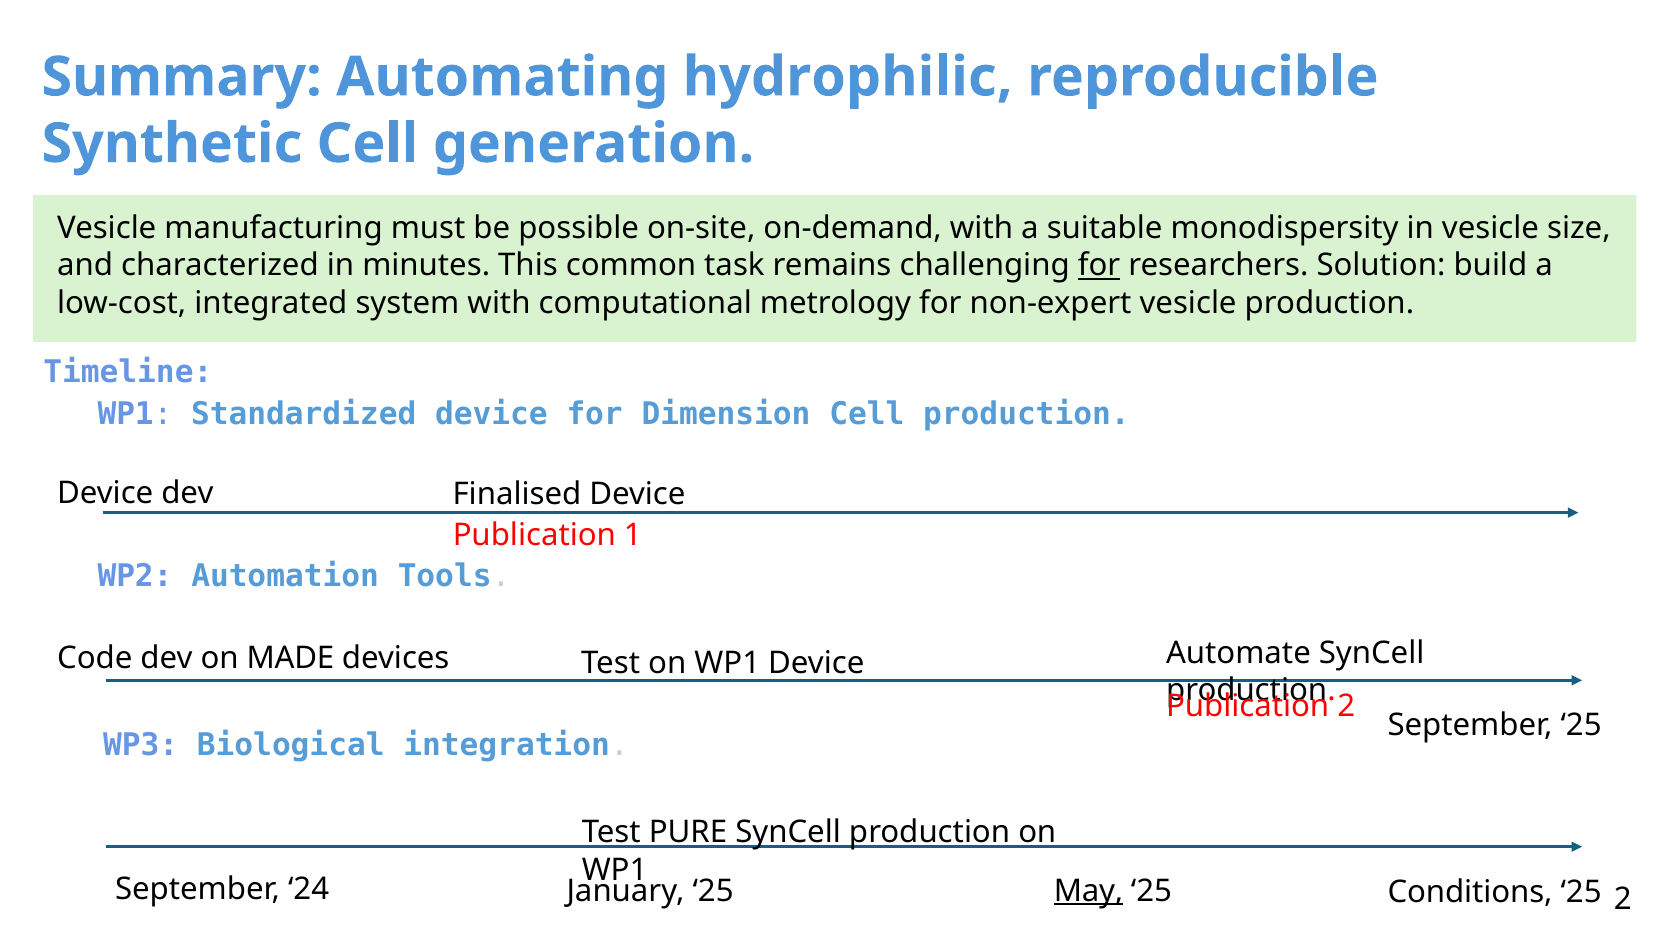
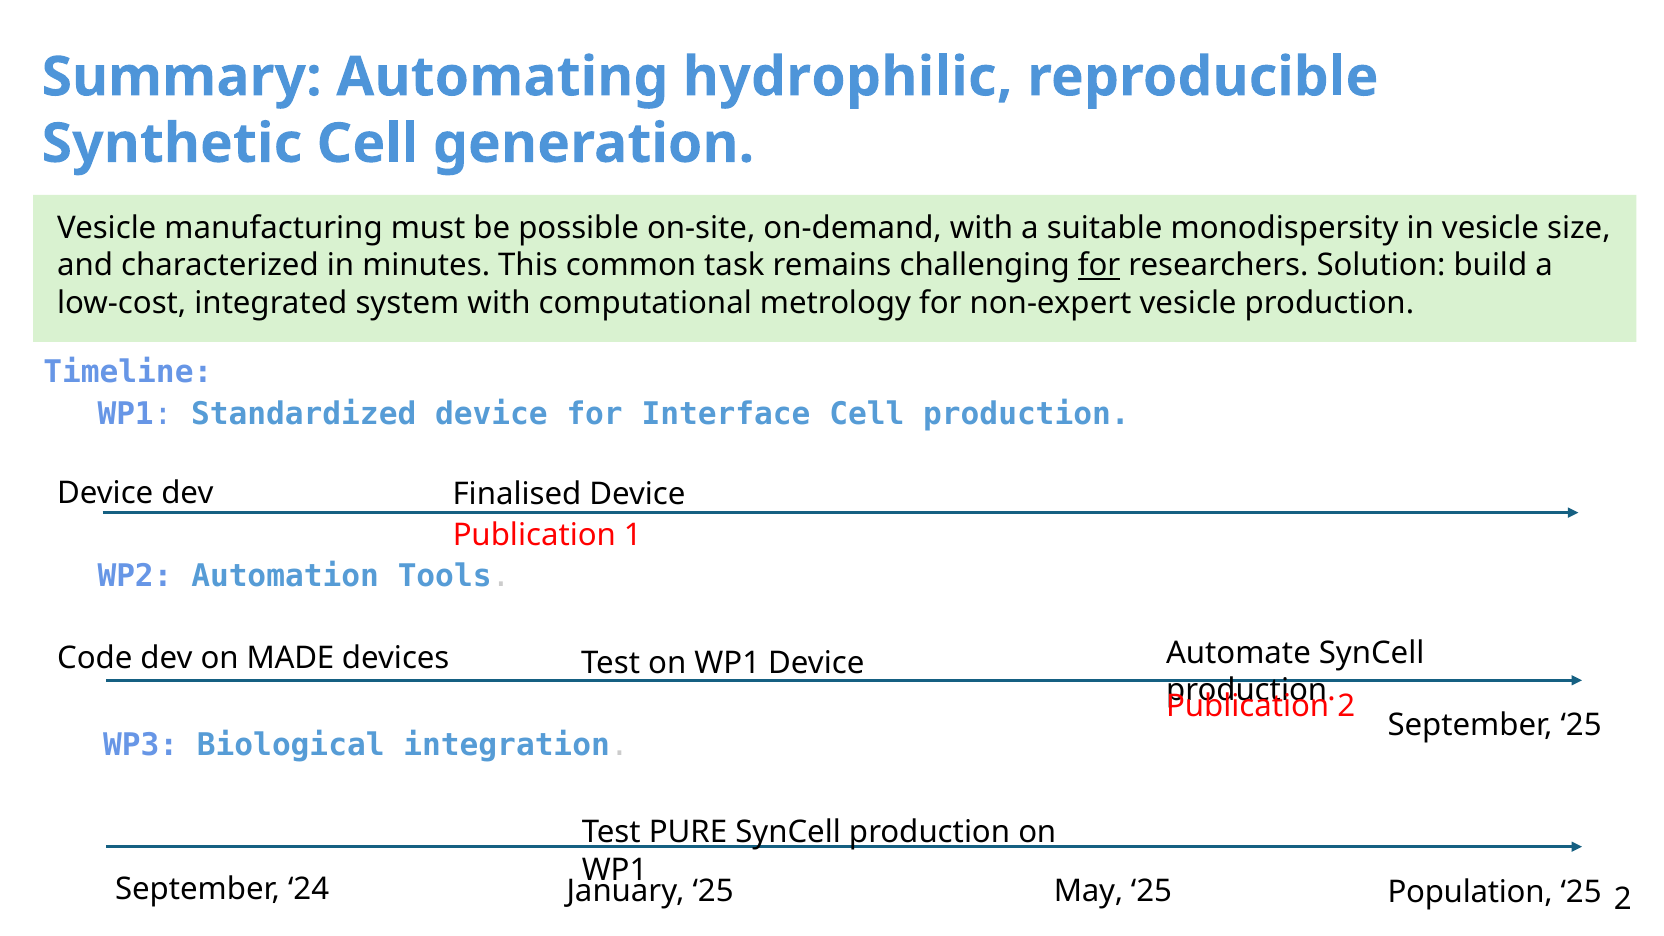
Dimension: Dimension -> Interface
May underline: present -> none
Conditions: Conditions -> Population
